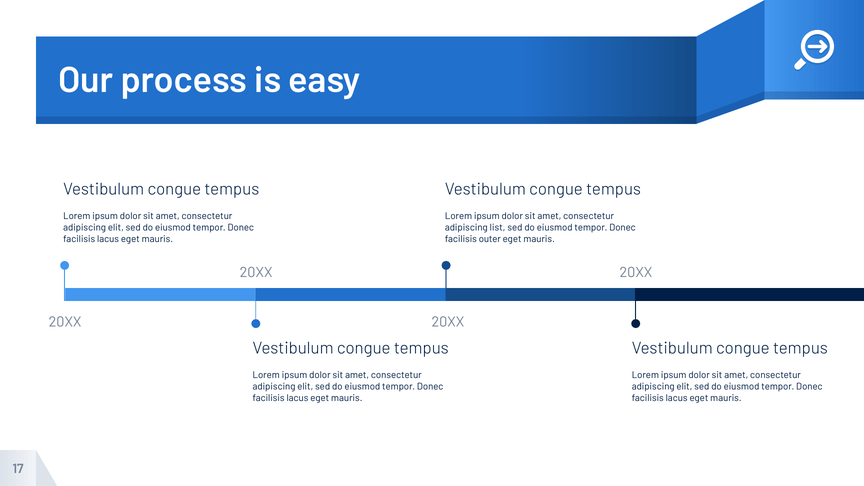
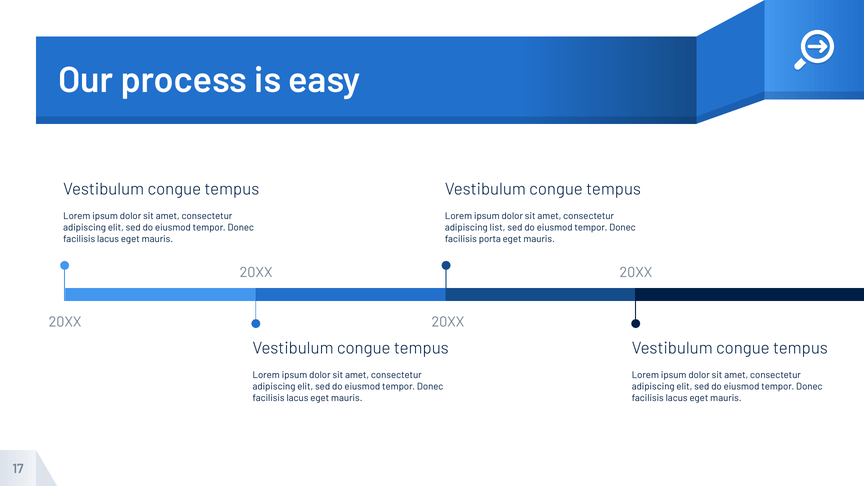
outer: outer -> porta
